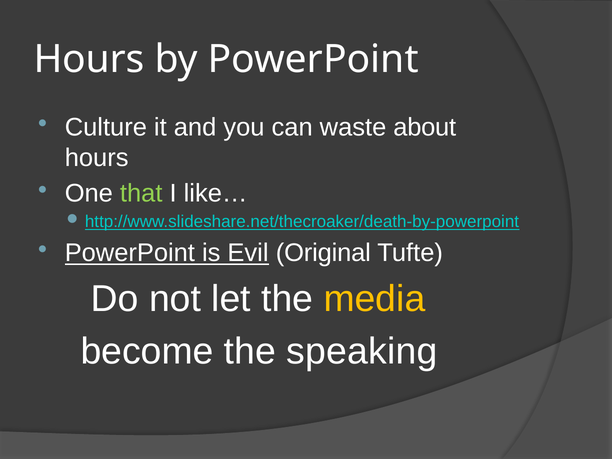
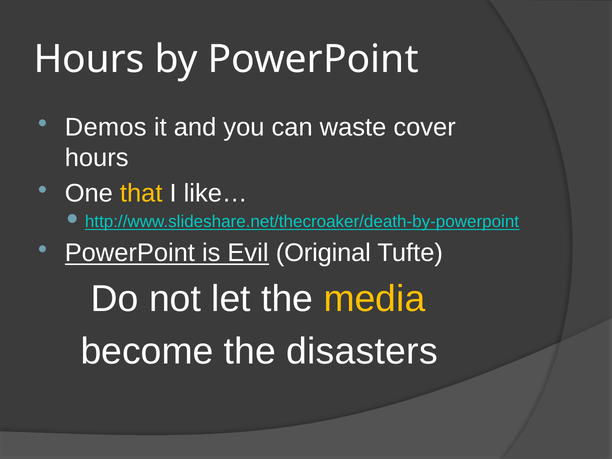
Culture: Culture -> Demos
about: about -> cover
that colour: light green -> yellow
speaking: speaking -> disasters
